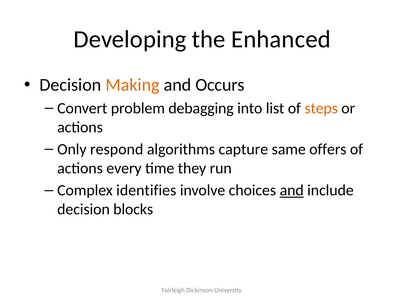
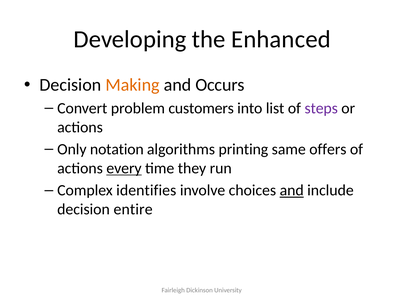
debagging: debagging -> customers
steps colour: orange -> purple
respond: respond -> notation
capture: capture -> printing
every underline: none -> present
blocks: blocks -> entire
